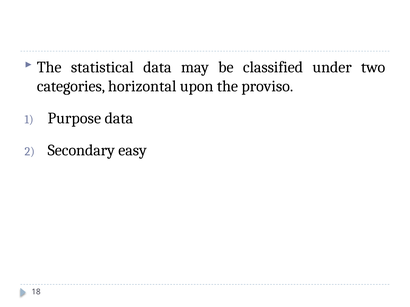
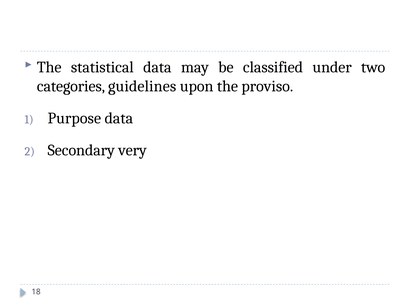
horizontal: horizontal -> guidelines
easy: easy -> very
